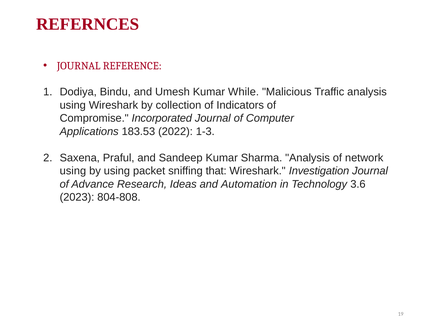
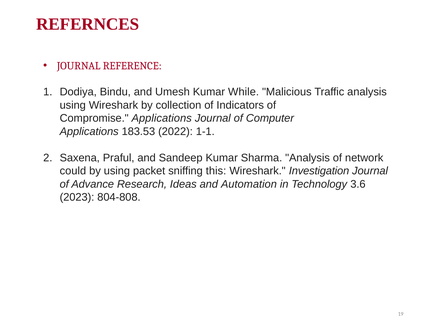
Compromise Incorporated: Incorporated -> Applications
1-3: 1-3 -> 1-1
using at (73, 171): using -> could
that: that -> this
